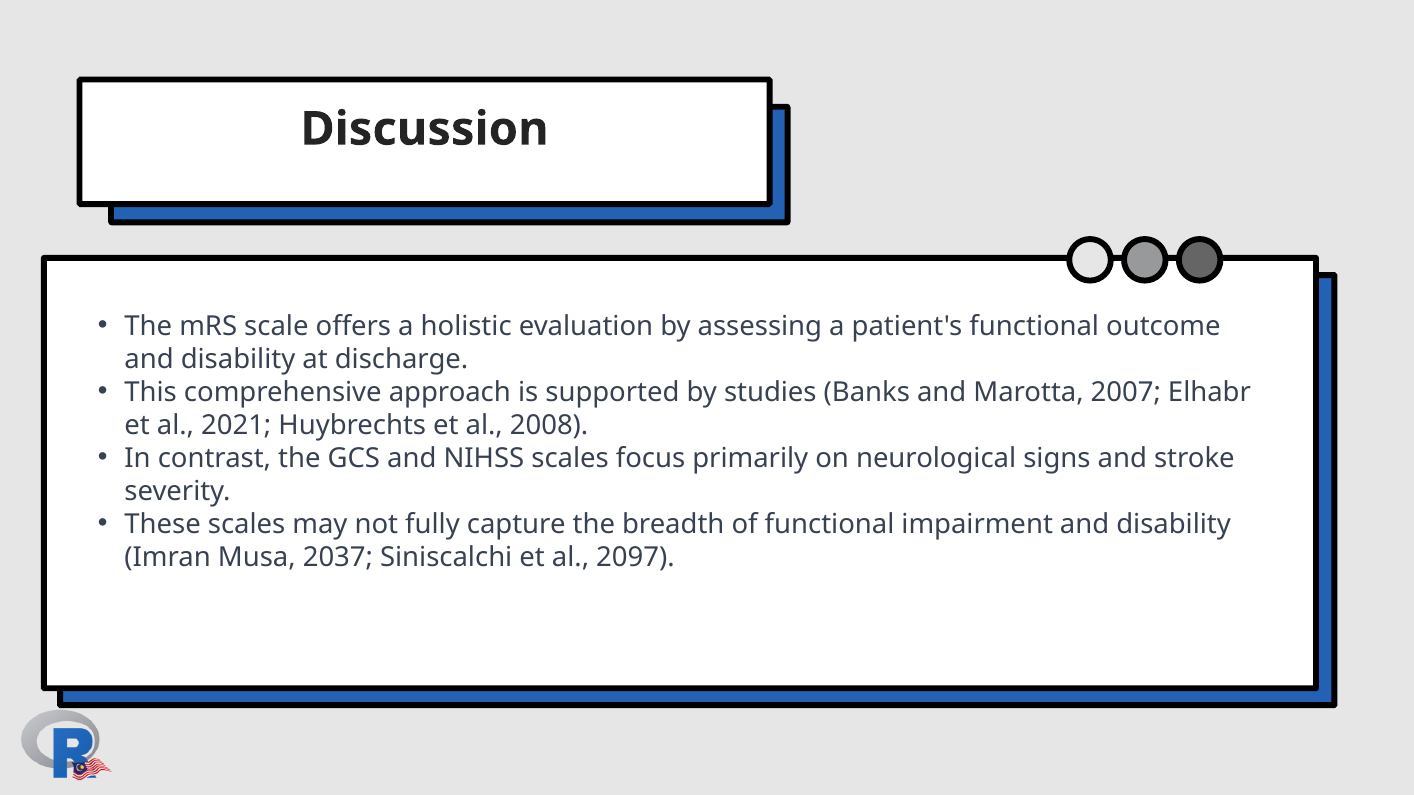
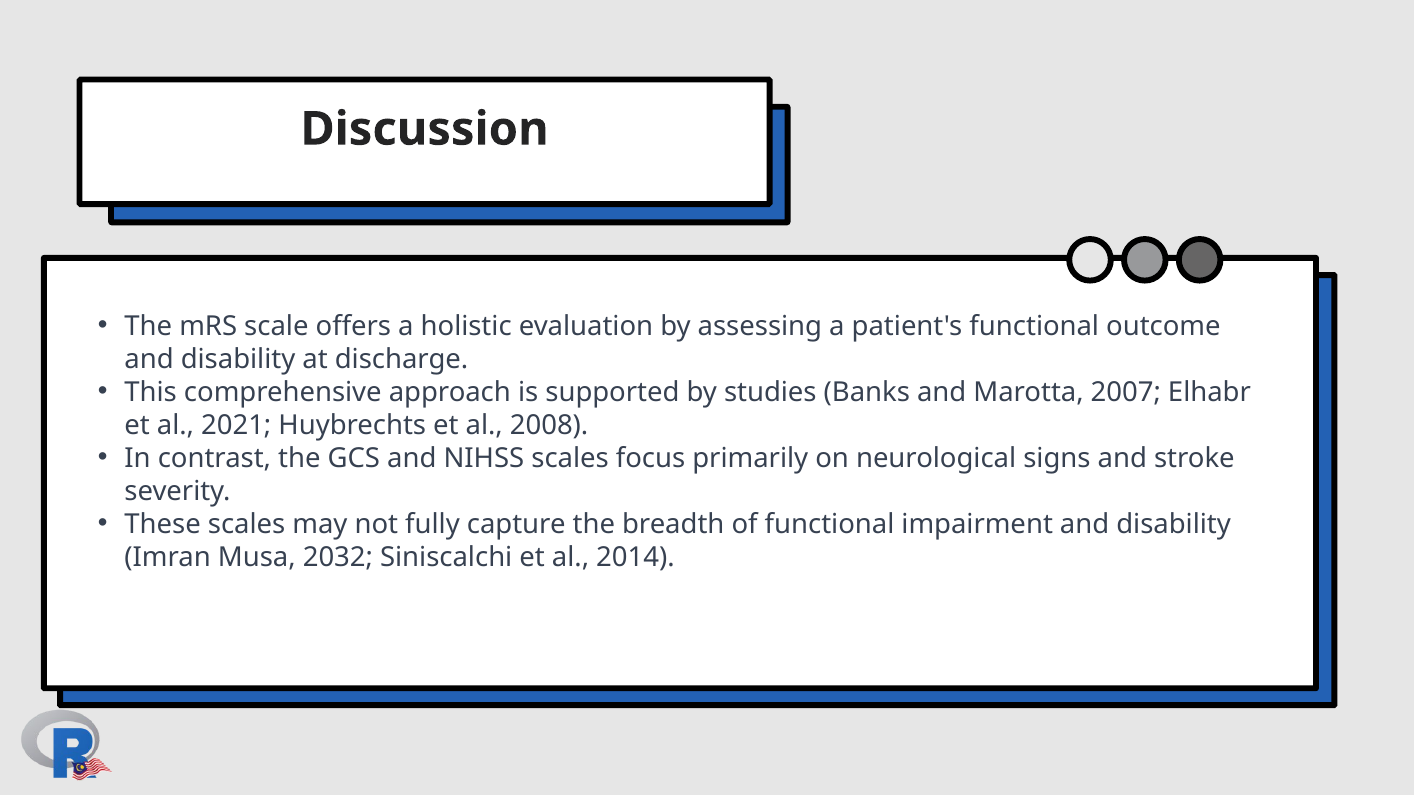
2037: 2037 -> 2032
2097: 2097 -> 2014
